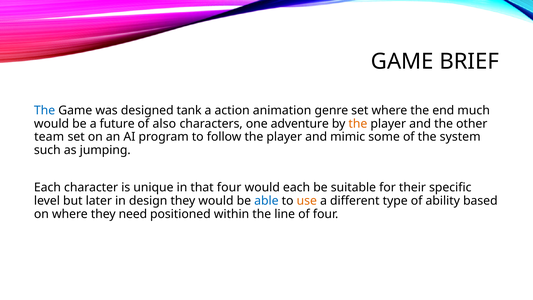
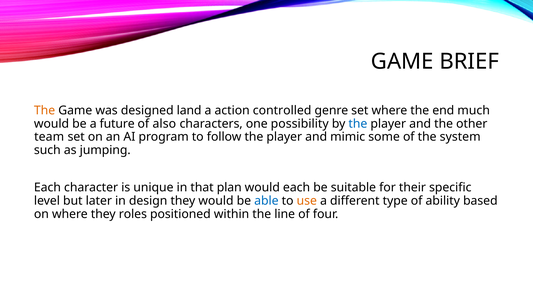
The at (45, 110) colour: blue -> orange
tank: tank -> land
animation: animation -> controlled
adventure: adventure -> possibility
the at (358, 124) colour: orange -> blue
that four: four -> plan
need: need -> roles
